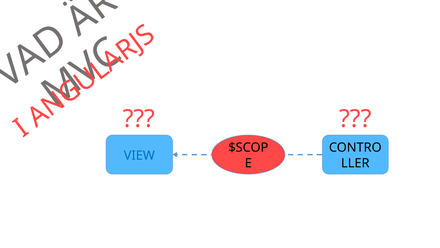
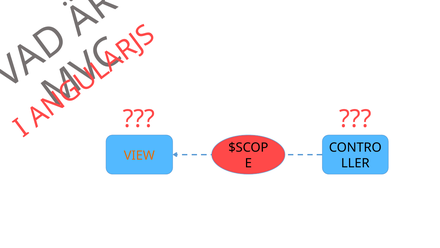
VIEW colour: blue -> orange
